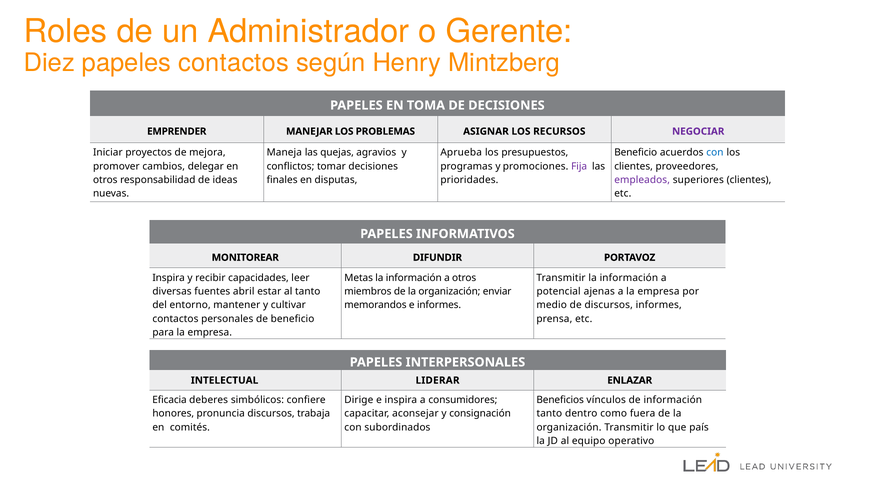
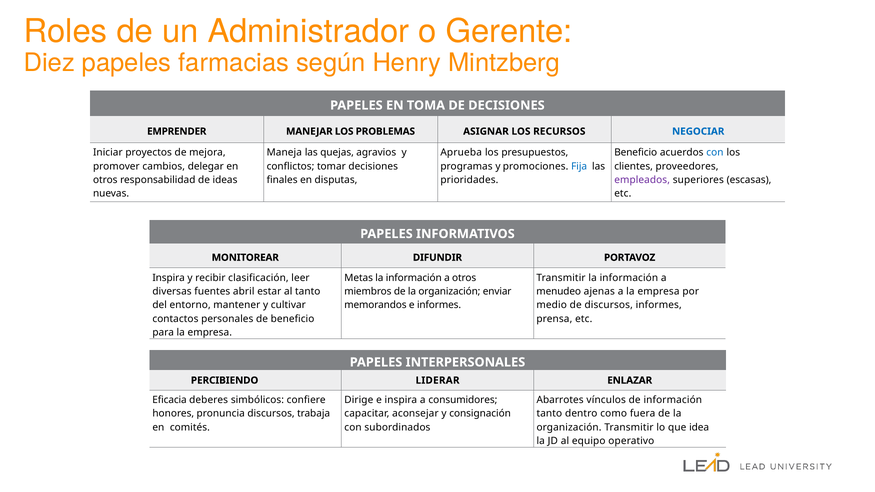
papeles contactos: contactos -> farmacias
NEGOCIAR colour: purple -> blue
Fija colour: purple -> blue
superiores clientes: clientes -> escasas
capacidades: capacidades -> clasificación
potencial: potencial -> menudeo
INTELECTUAL: INTELECTUAL -> PERCIBIENDO
Beneficios: Beneficios -> Abarrotes
país: país -> idea
